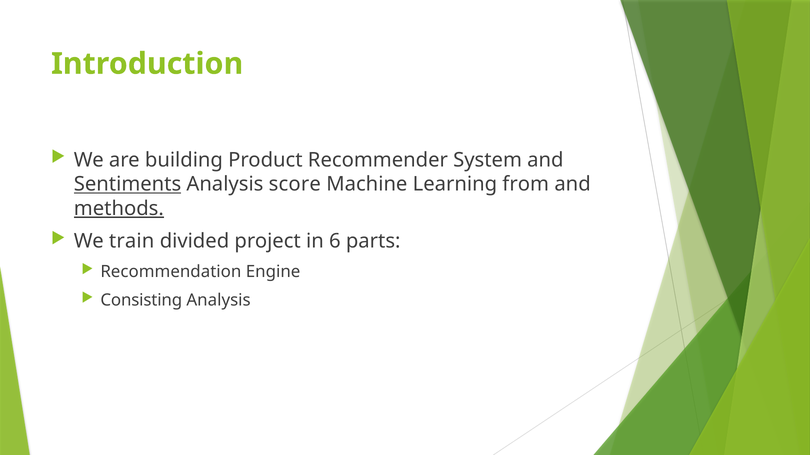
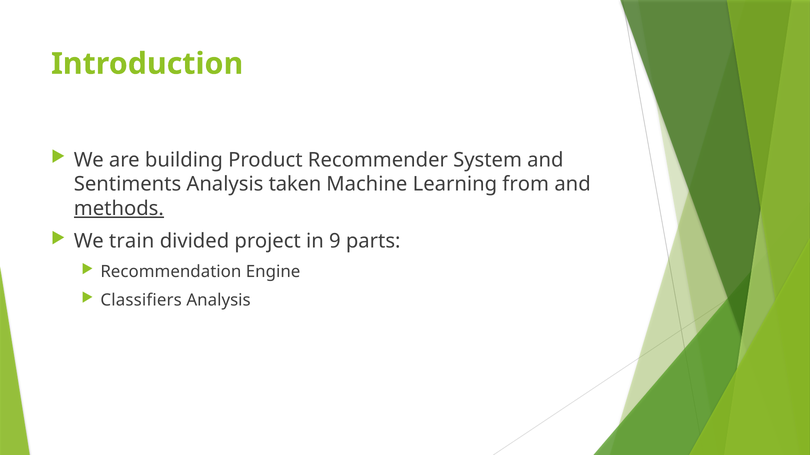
Sentiments underline: present -> none
score: score -> taken
6: 6 -> 9
Consisting: Consisting -> Classifiers
